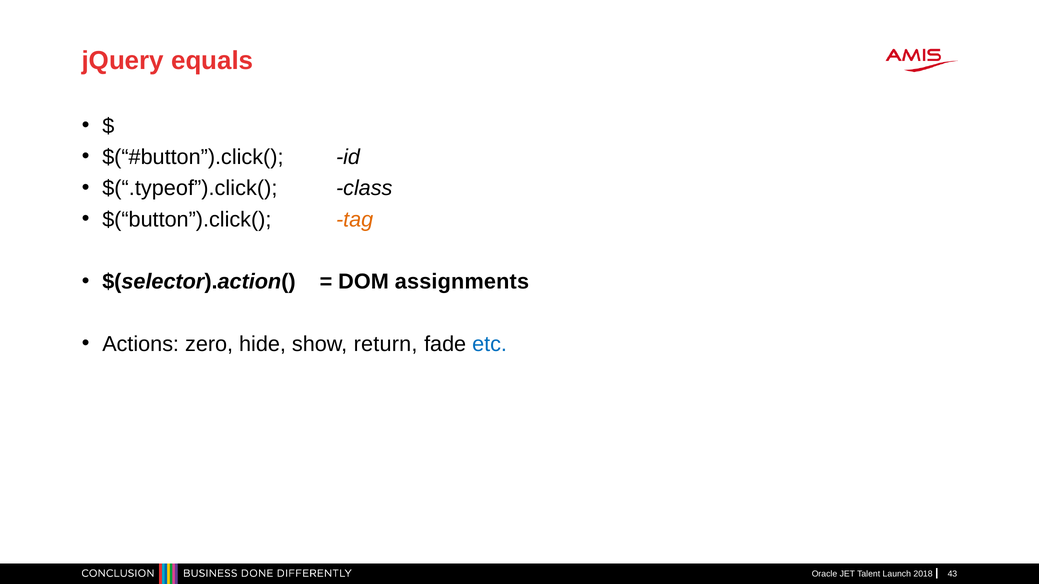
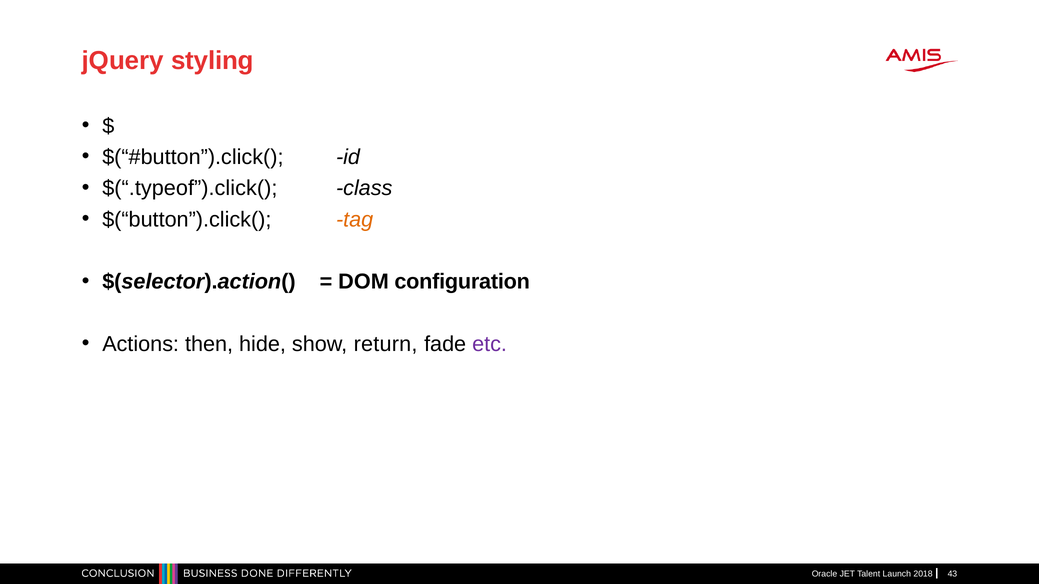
equals: equals -> styling
assignments: assignments -> configuration
zero: zero -> then
etc colour: blue -> purple
